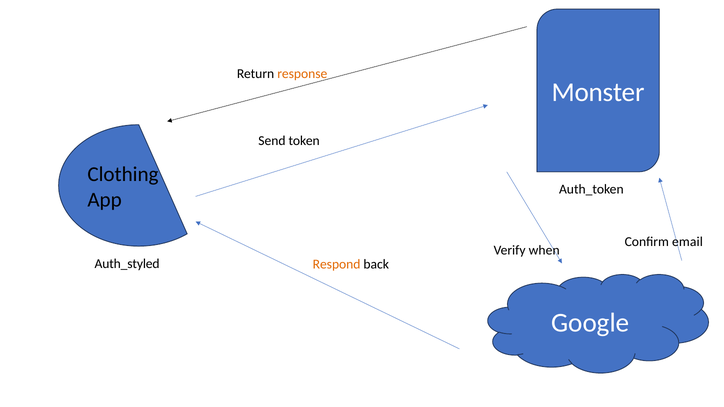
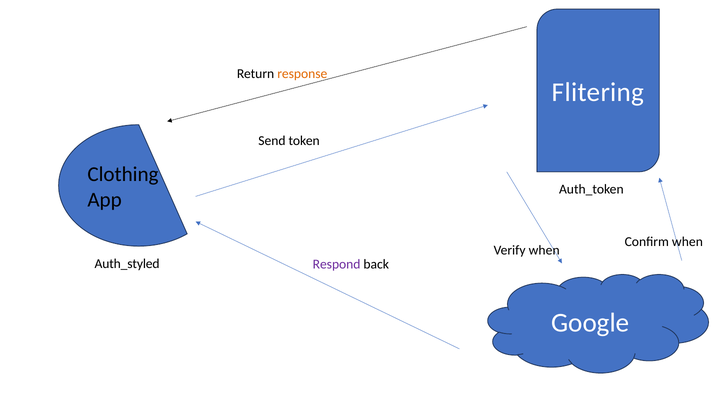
Monster: Monster -> Flitering
Confirm email: email -> when
Respond colour: orange -> purple
